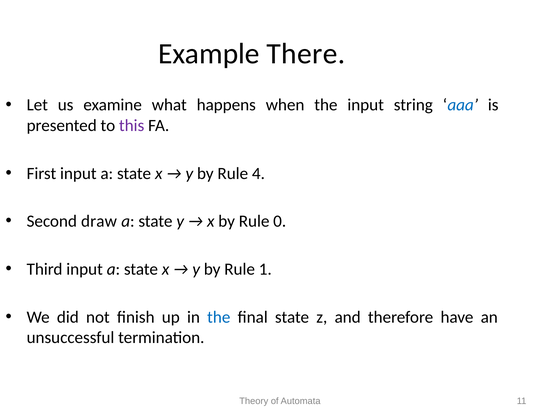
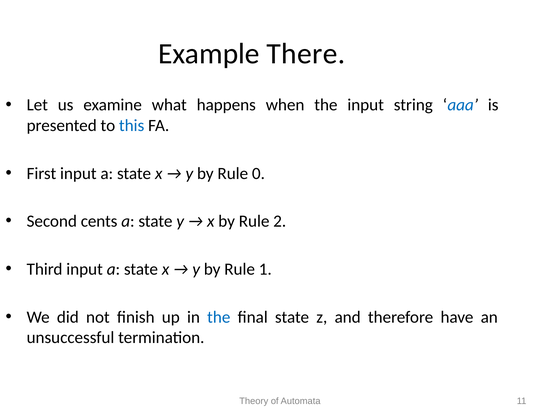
this colour: purple -> blue
4: 4 -> 0
draw: draw -> cents
0: 0 -> 2
